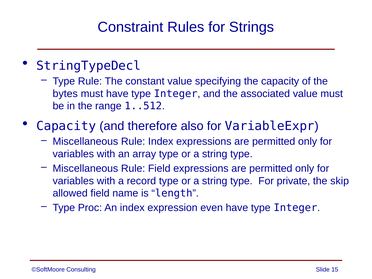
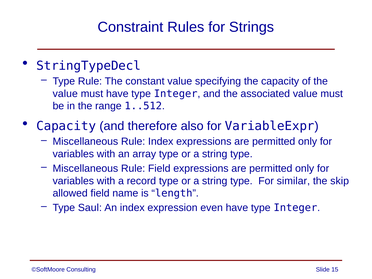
bytes at (65, 94): bytes -> value
private: private -> similar
Proc: Proc -> Saul
